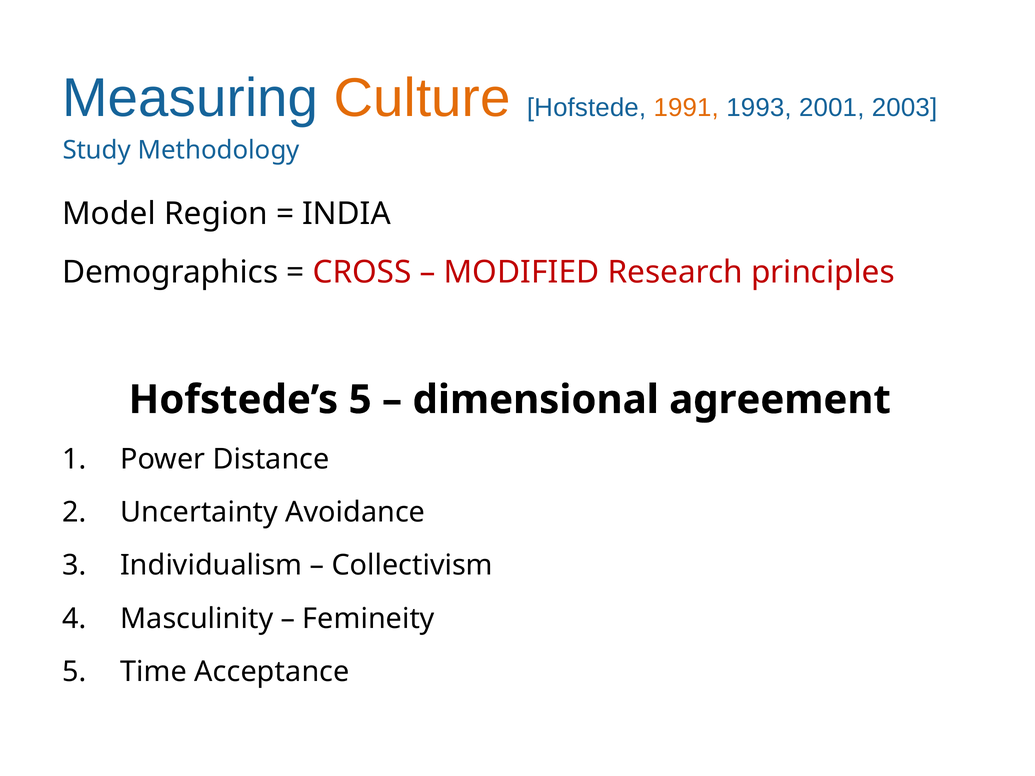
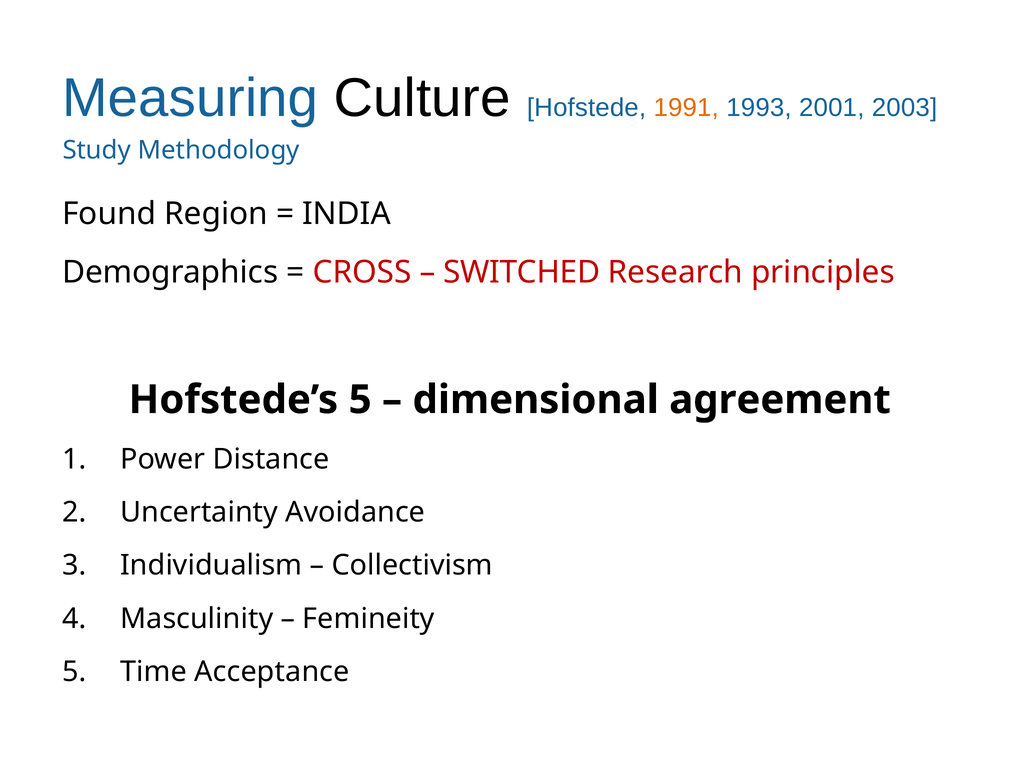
Culture colour: orange -> black
Model: Model -> Found
MODIFIED: MODIFIED -> SWITCHED
